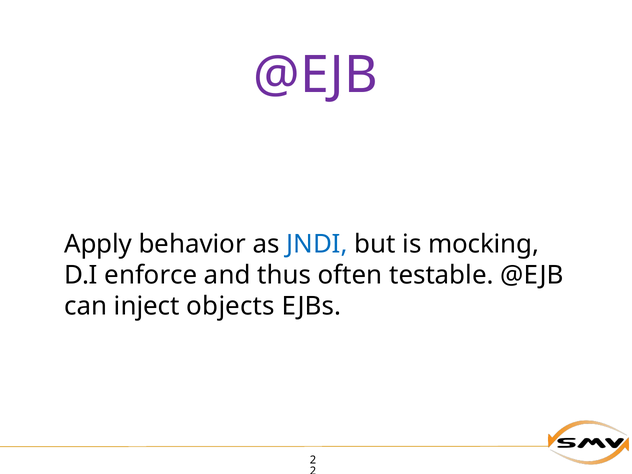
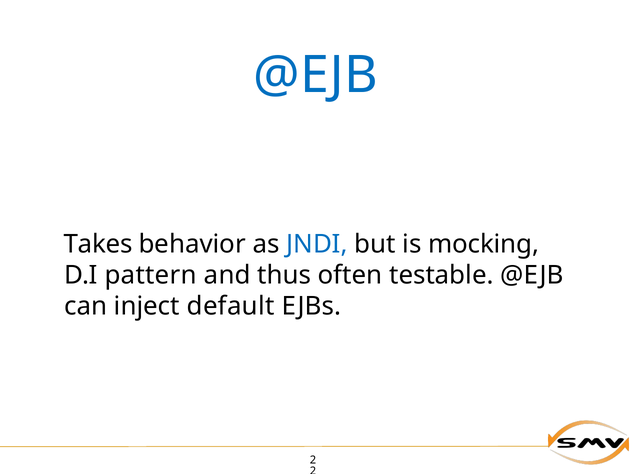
@EJB at (316, 75) colour: purple -> blue
Apply: Apply -> Takes
enforce: enforce -> pattern
objects: objects -> default
